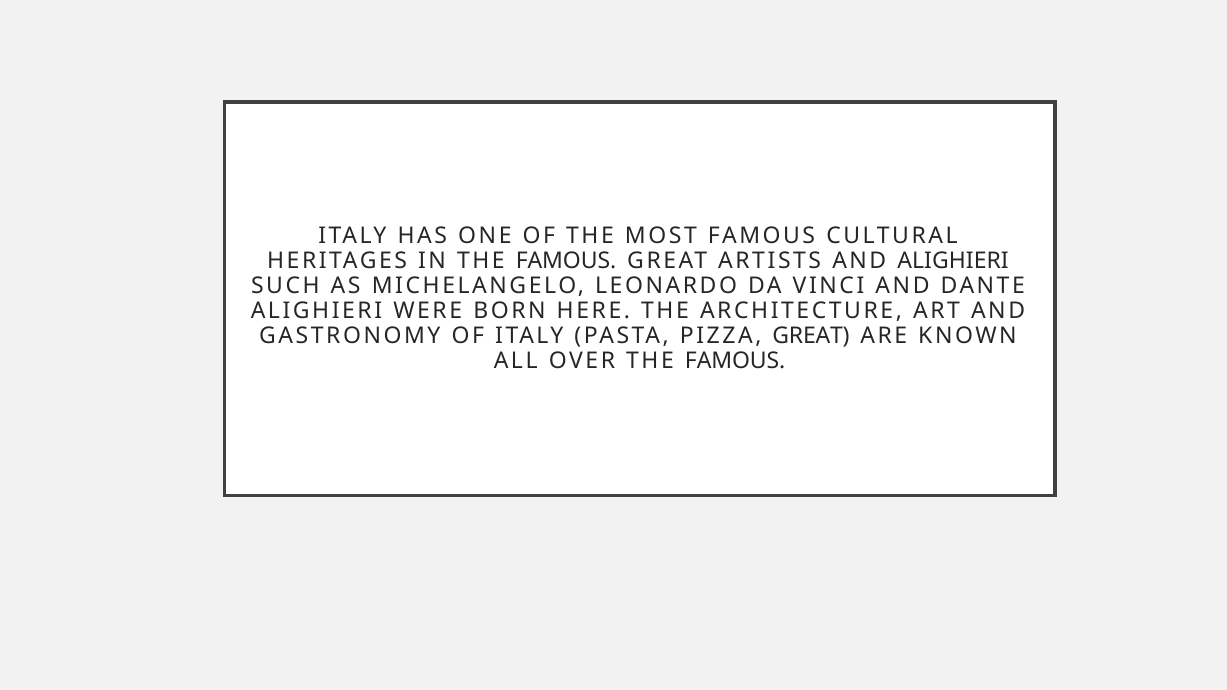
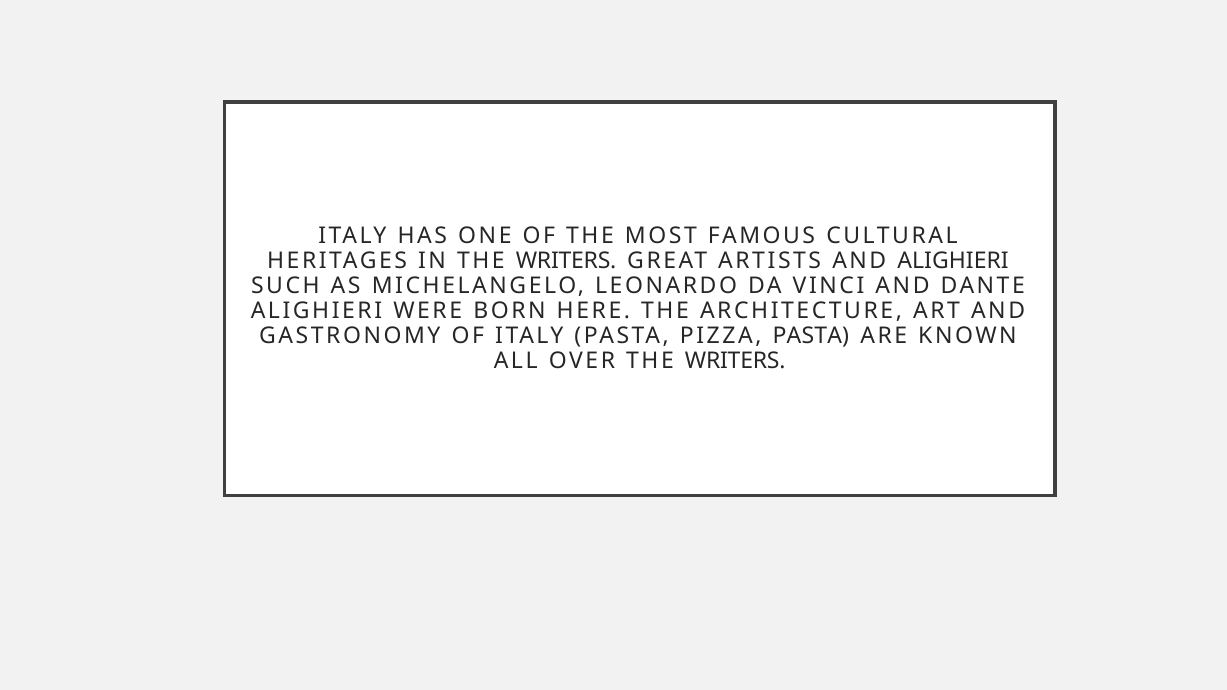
IN THE FAMOUS: FAMOUS -> WRITERS
PIZZA GREAT: GREAT -> PASTA
OVER THE FAMOUS: FAMOUS -> WRITERS
